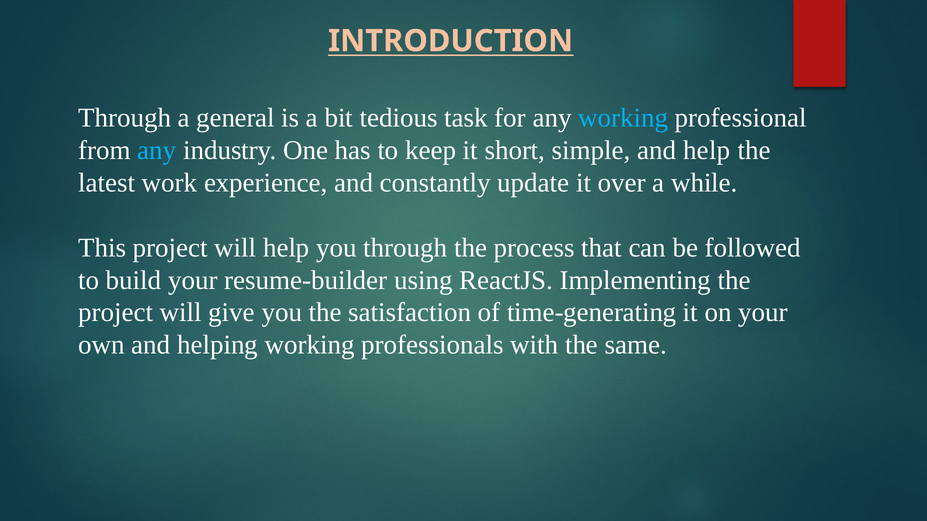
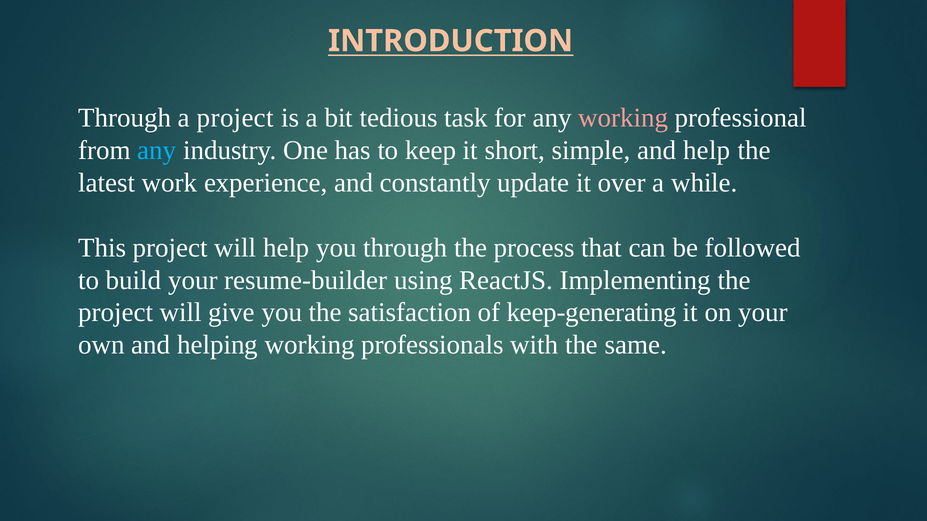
a general: general -> project
working at (623, 118) colour: light blue -> pink
time-generating: time-generating -> keep-generating
